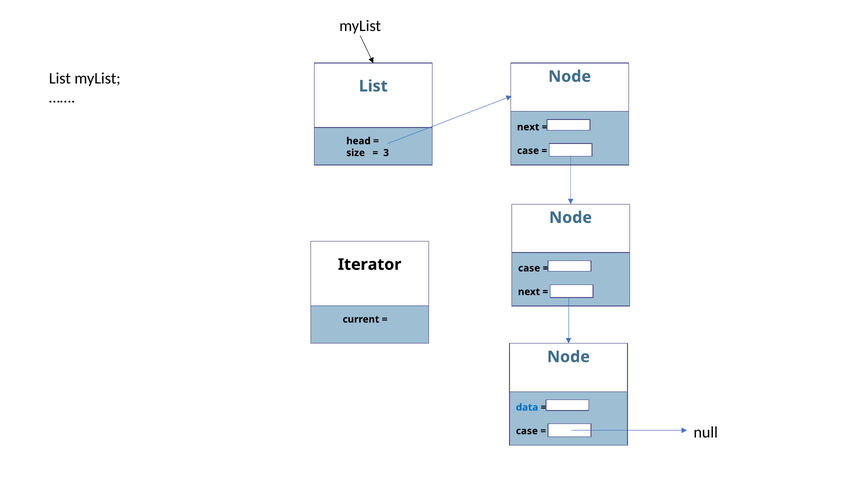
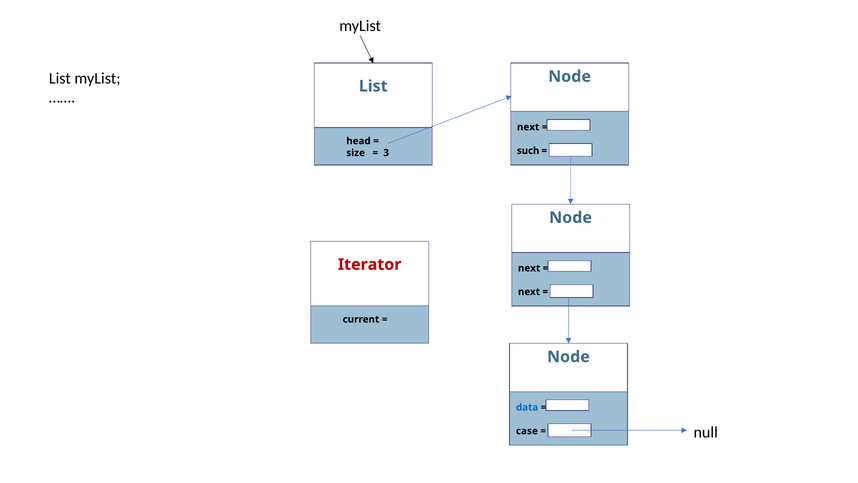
case at (528, 151): case -> such
Iterator colour: black -> red
case at (529, 268): case -> next
